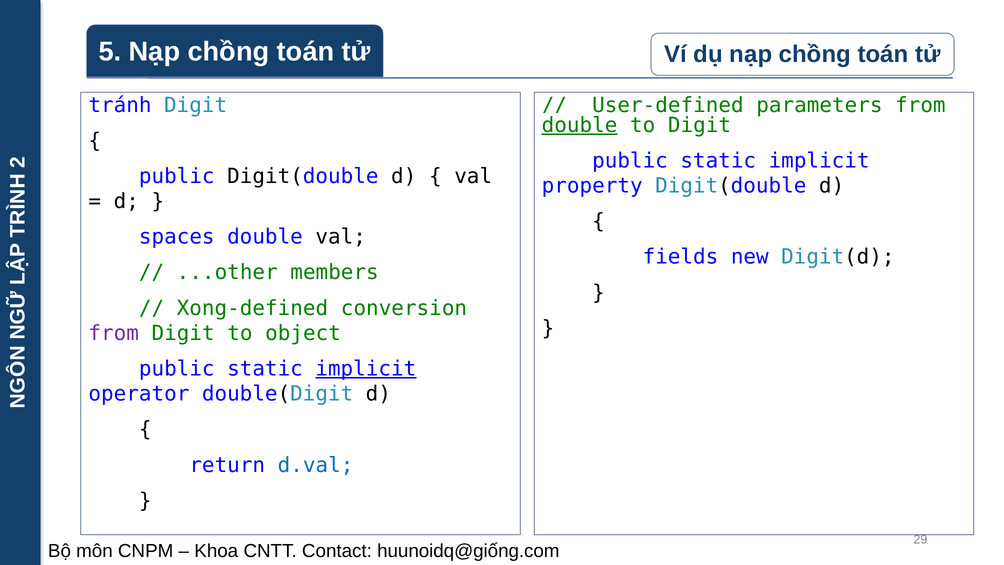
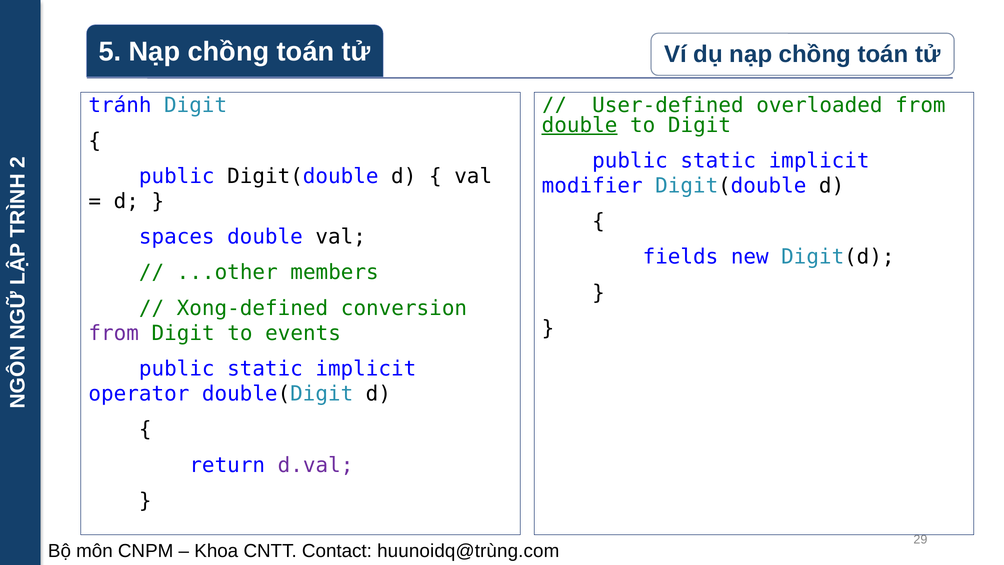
parameters: parameters -> overloaded
property: property -> modifier
object: object -> events
implicit at (366, 369) underline: present -> none
d.val colour: blue -> purple
huunoidq@giống.com: huunoidq@giống.com -> huunoidq@trùng.com
